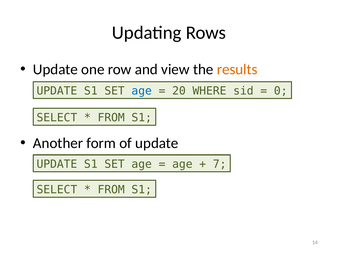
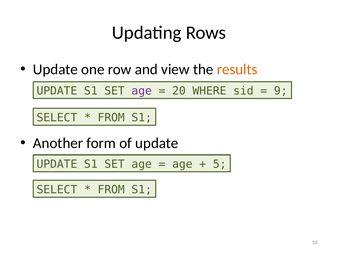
age at (142, 91) colour: blue -> purple
0: 0 -> 9
7: 7 -> 5
